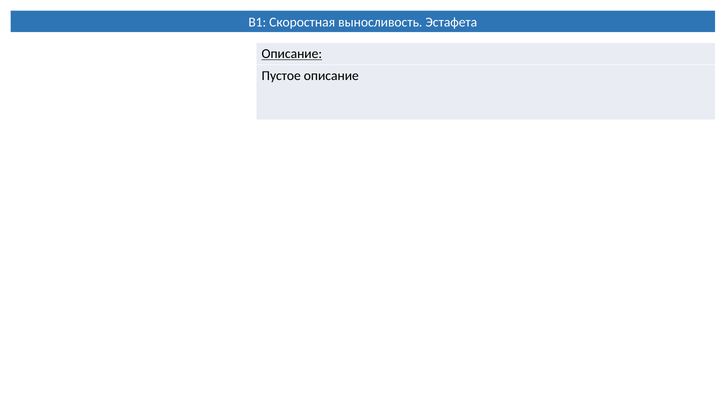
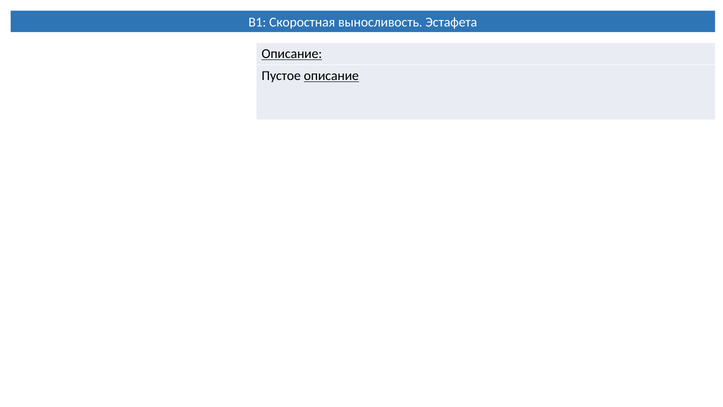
описание at (331, 76) underline: none -> present
